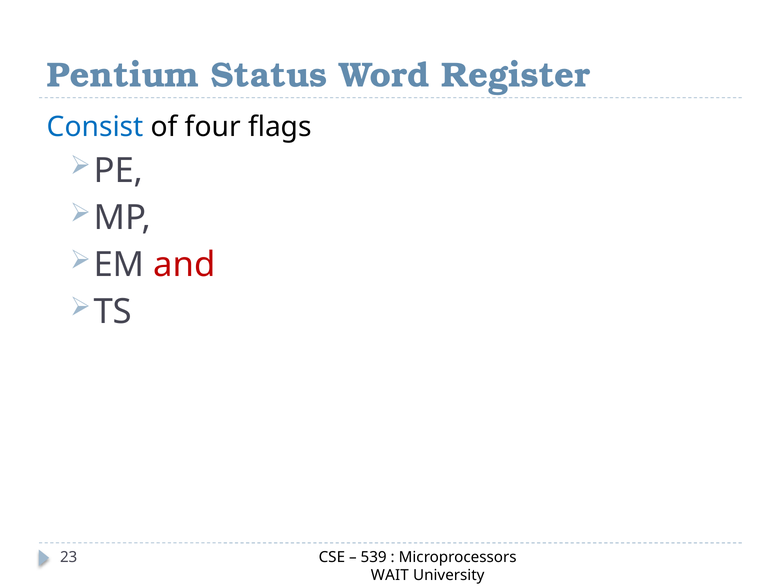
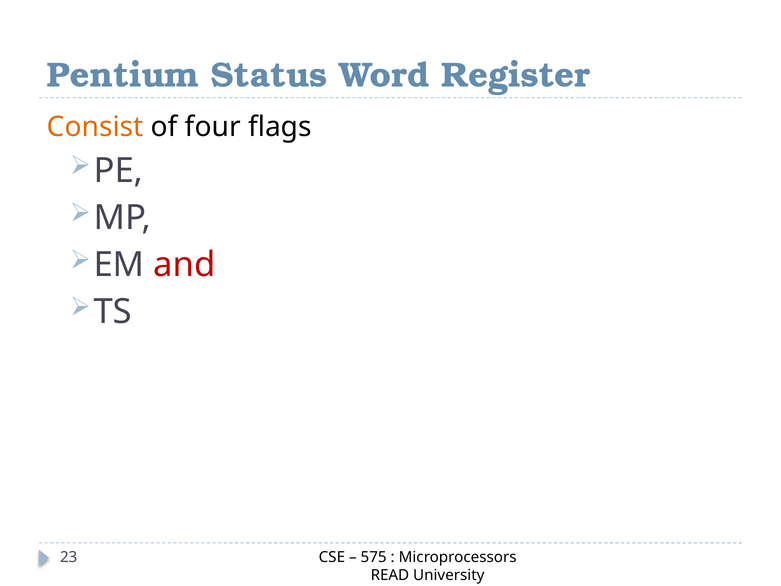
Consist colour: blue -> orange
539: 539 -> 575
WAIT: WAIT -> READ
